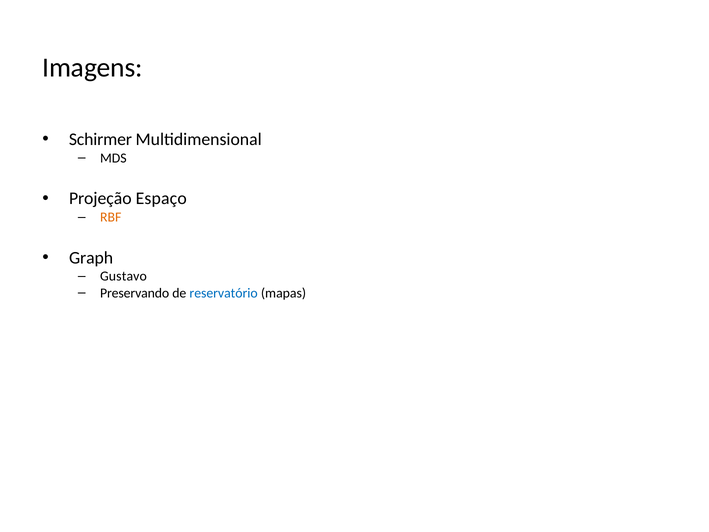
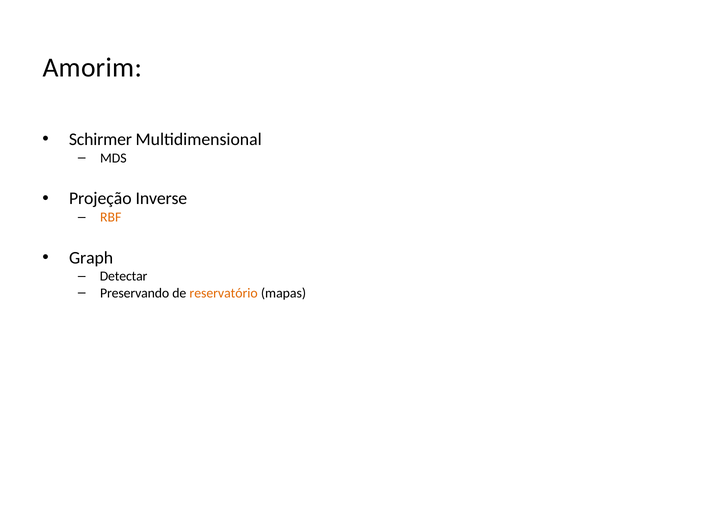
Imagens: Imagens -> Amorim
Espaço: Espaço -> Inverse
Gustavo: Gustavo -> Detectar
reservatório colour: blue -> orange
